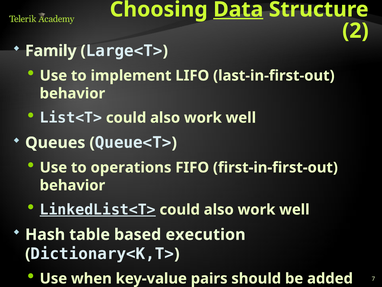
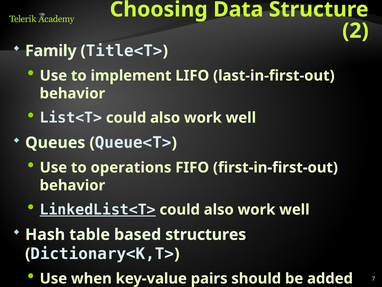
Data underline: present -> none
Large<T>: Large<T> -> Title<T>
execution: execution -> structures
